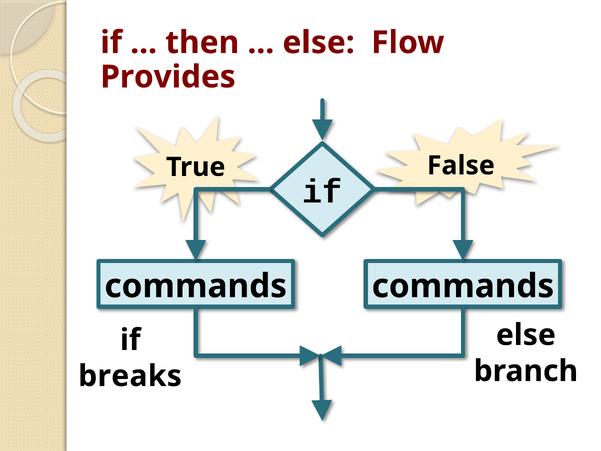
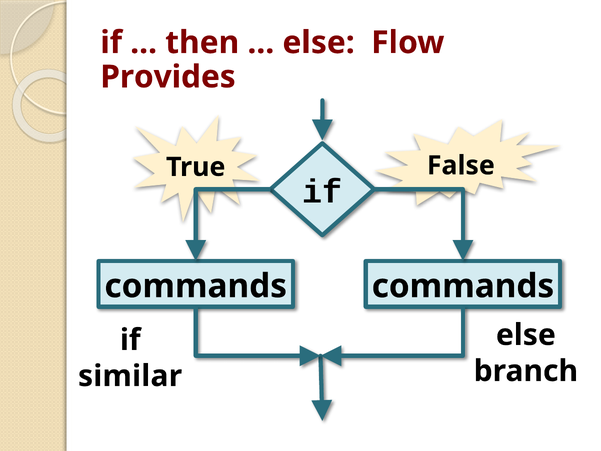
breaks: breaks -> similar
